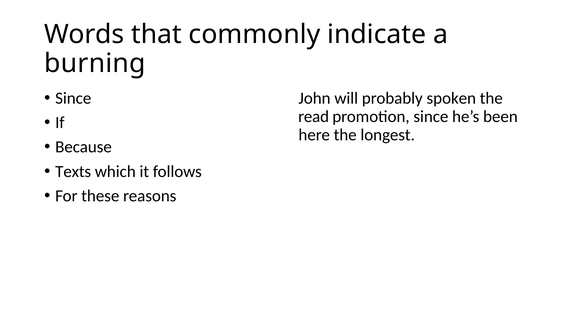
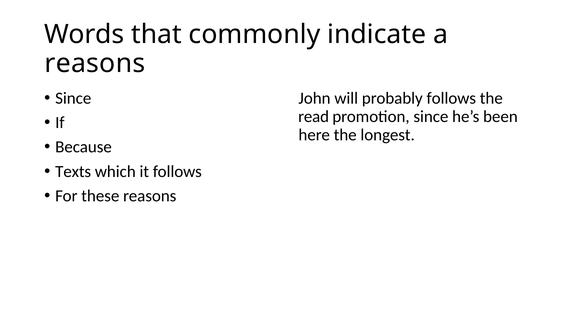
burning at (95, 63): burning -> reasons
probably spoken: spoken -> follows
